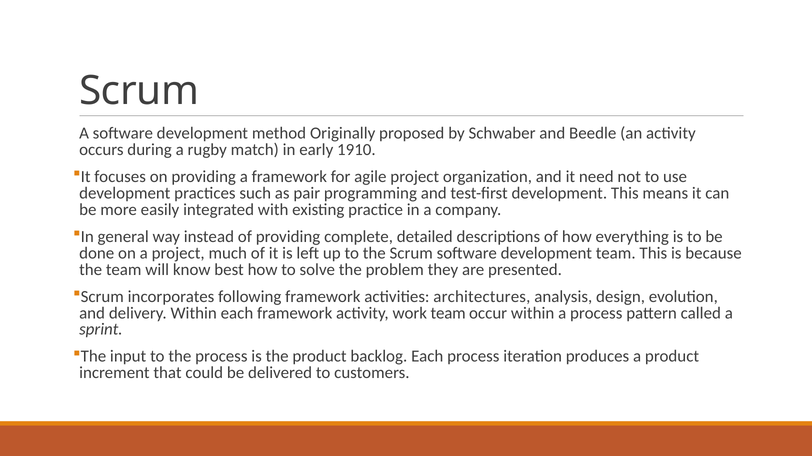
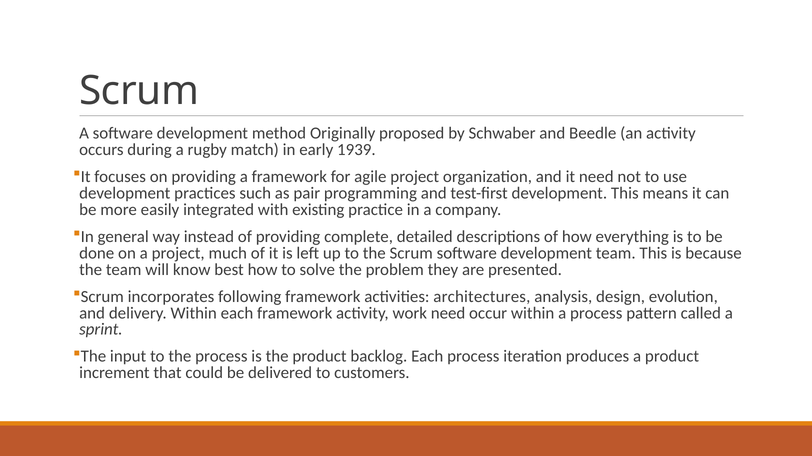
1910: 1910 -> 1939
work team: team -> need
